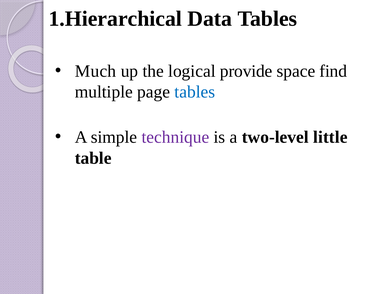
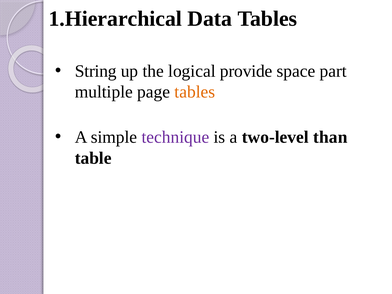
Much: Much -> String
find: find -> part
tables at (195, 92) colour: blue -> orange
little: little -> than
